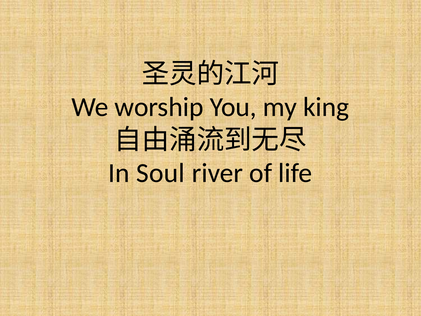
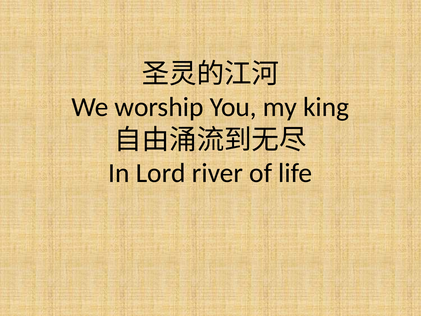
Soul: Soul -> Lord
